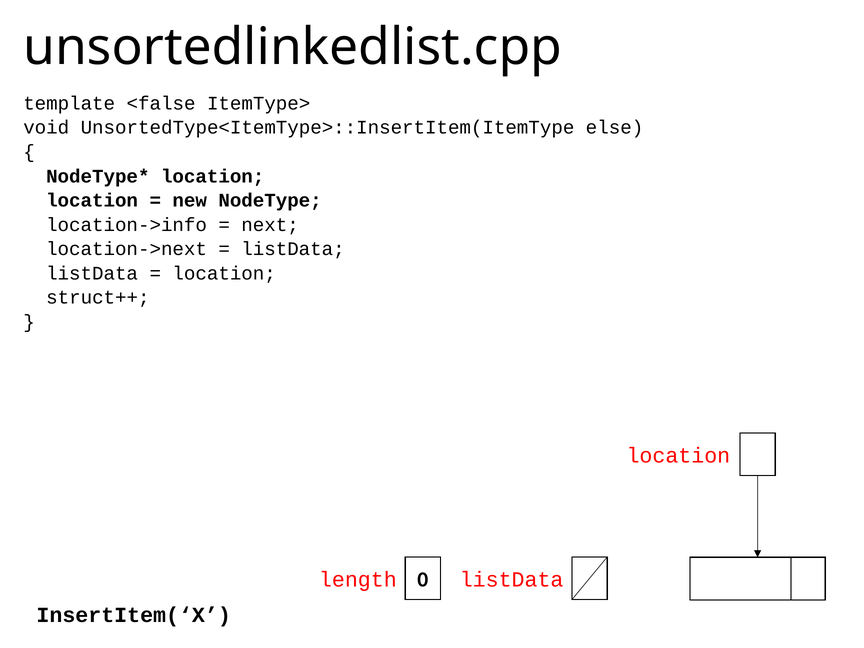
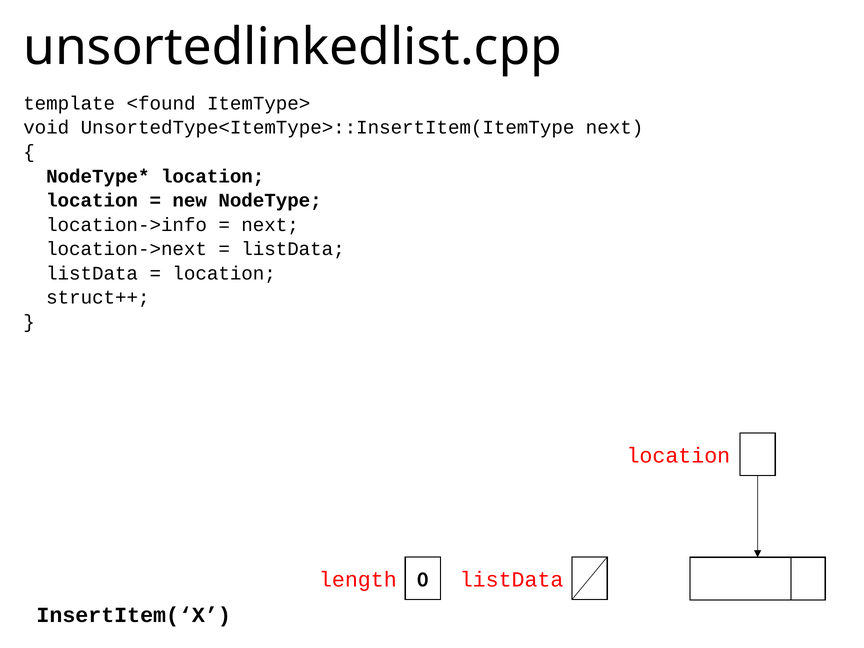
<false: <false -> <found
UnsortedType<ItemType>::InsertItem(ItemType else: else -> next
